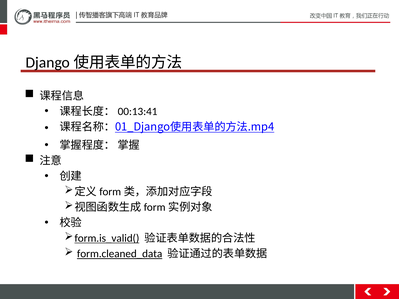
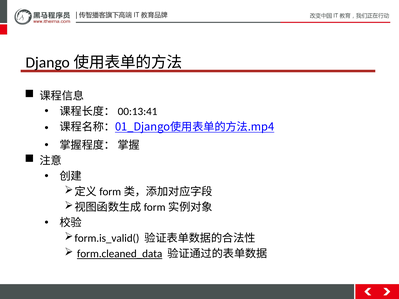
form.is_valid( underline: present -> none
